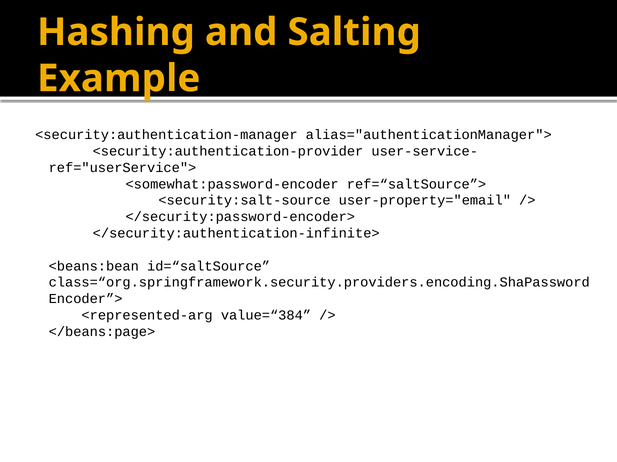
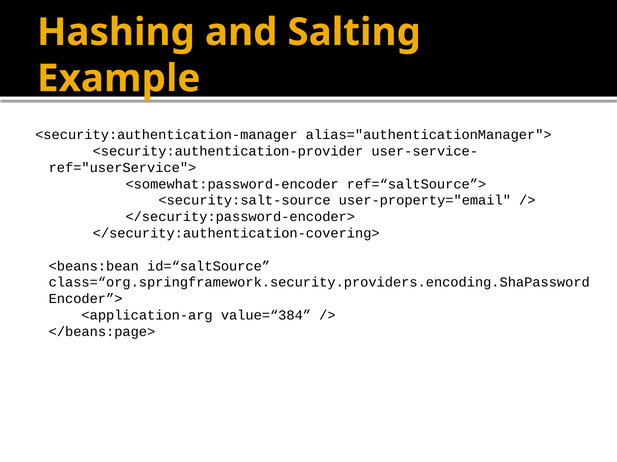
</security:authentication-infinite>: </security:authentication-infinite> -> </security:authentication-covering>
<represented-arg: <represented-arg -> <application-arg
